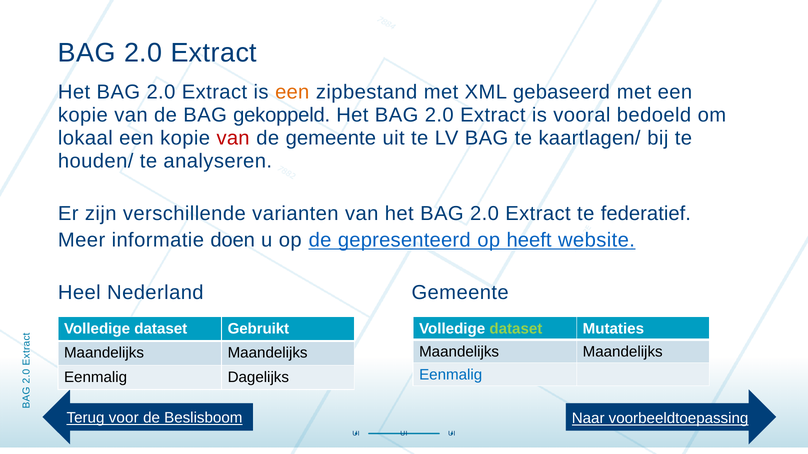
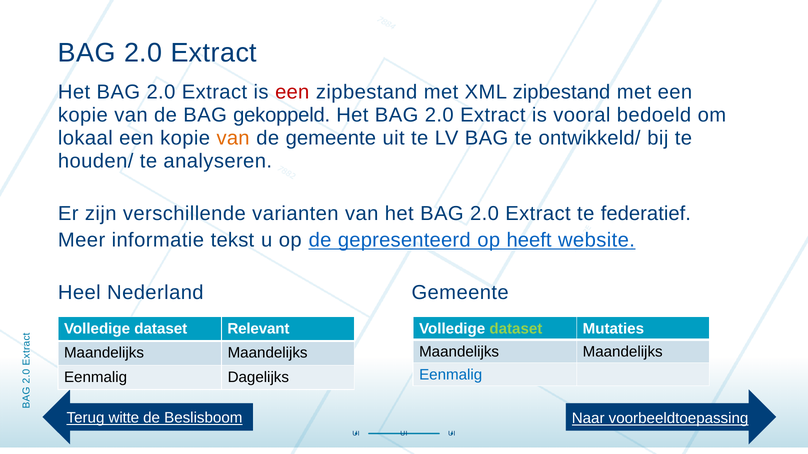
een at (292, 92) colour: orange -> red
XML gebaseerd: gebaseerd -> zipbestand
van at (233, 138) colour: red -> orange
kaartlagen/: kaartlagen/ -> ontwikkeld/
doen: doen -> tekst
Gebruikt: Gebruikt -> Relevant
voor: voor -> witte
